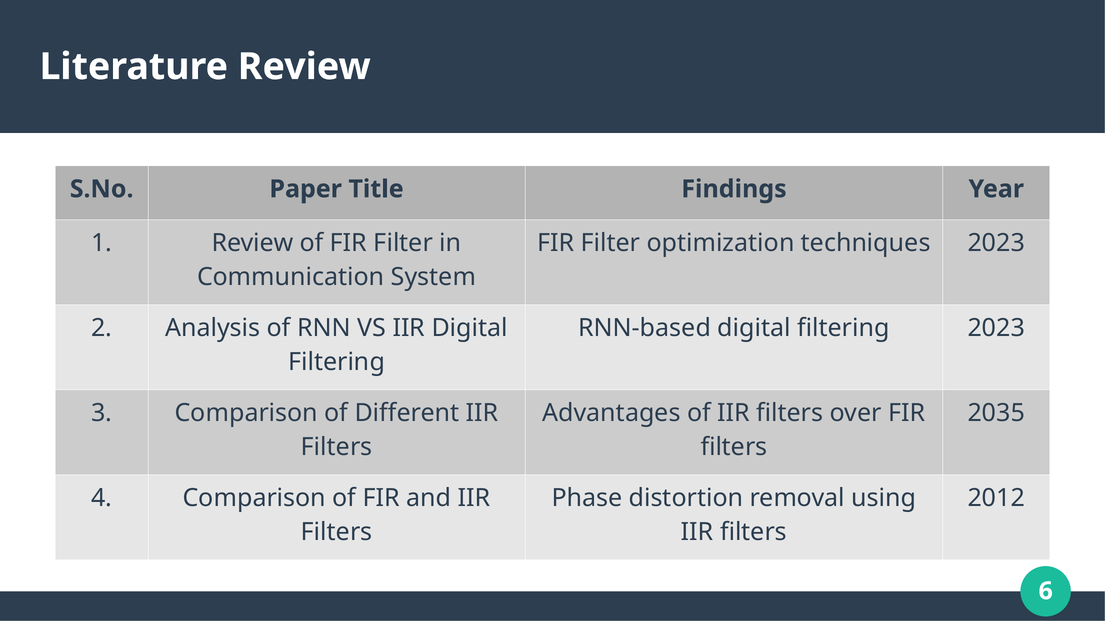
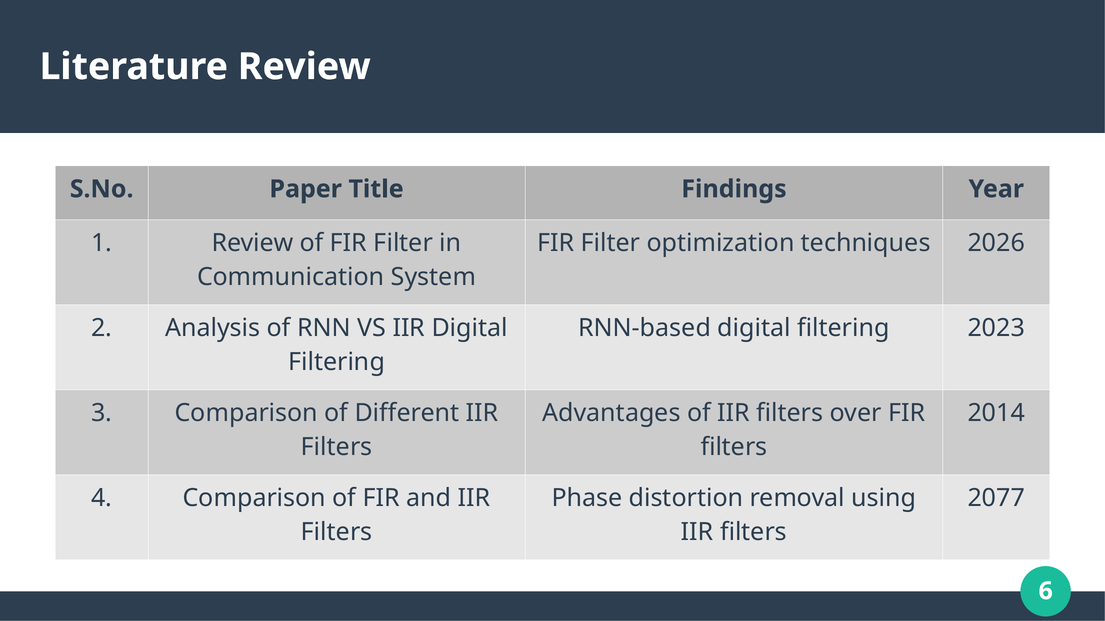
techniques 2023: 2023 -> 2026
2035: 2035 -> 2014
2012: 2012 -> 2077
